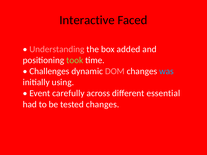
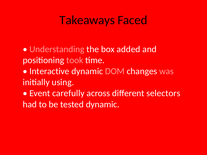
Interactive: Interactive -> Takeaways
took colour: light green -> pink
Challenges: Challenges -> Interactive
was colour: light blue -> pink
essential: essential -> selectors
tested changes: changes -> dynamic
